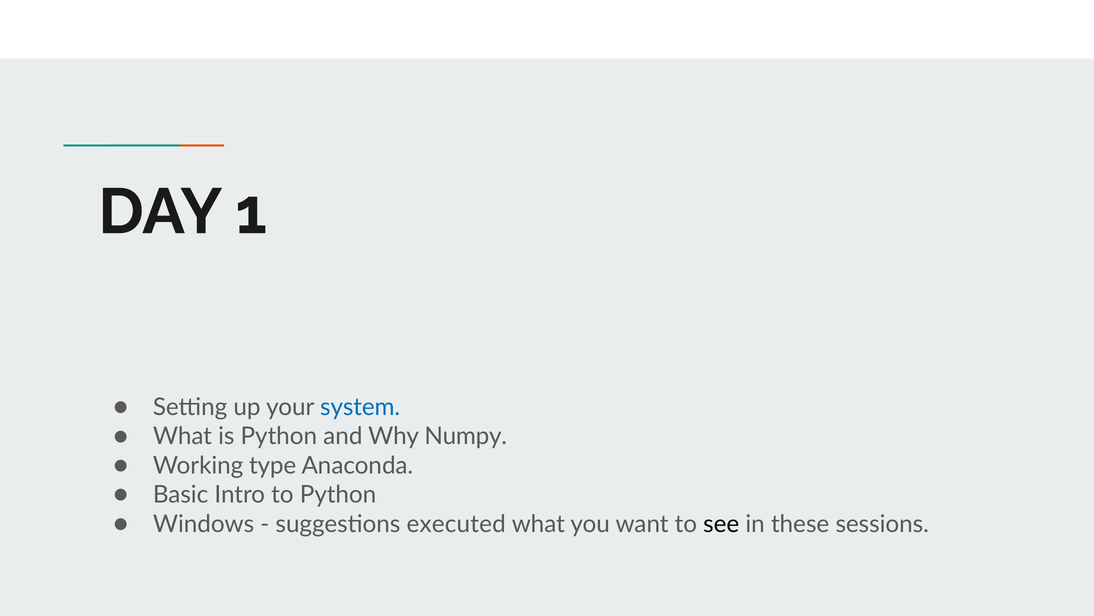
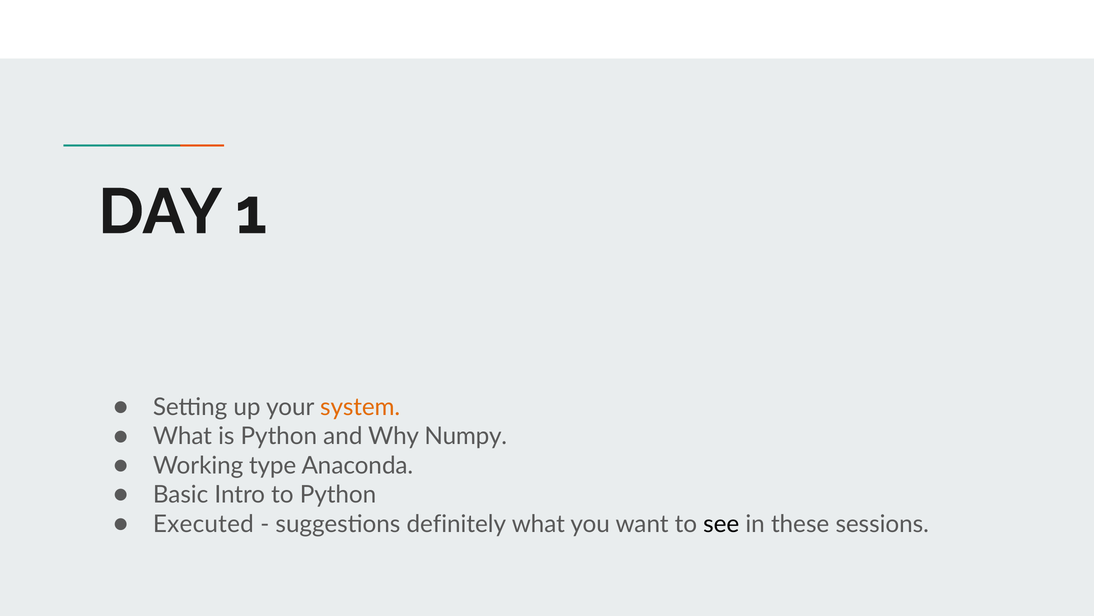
system colour: blue -> orange
Windows: Windows -> Executed
executed: executed -> definitely
